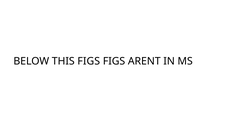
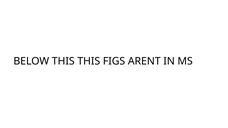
THIS FIGS: FIGS -> THIS
